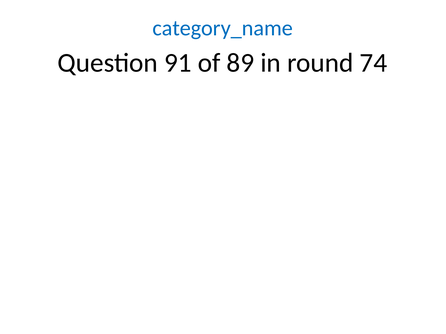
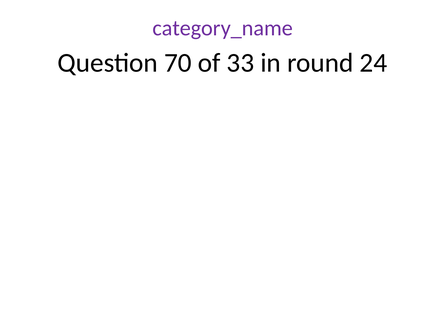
category_name colour: blue -> purple
91: 91 -> 70
89: 89 -> 33
74: 74 -> 24
